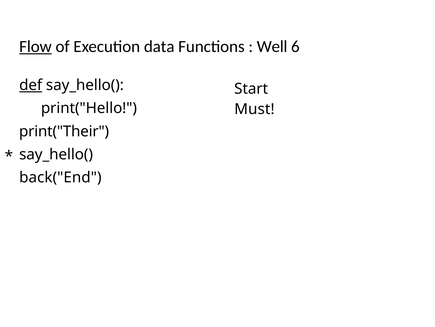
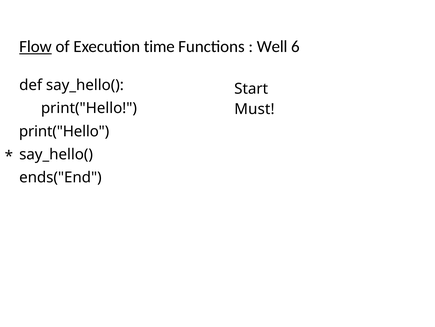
data: data -> time
def underline: present -> none
print("Their at (64, 131): print("Their -> print("Hello
back("End: back("End -> ends("End
